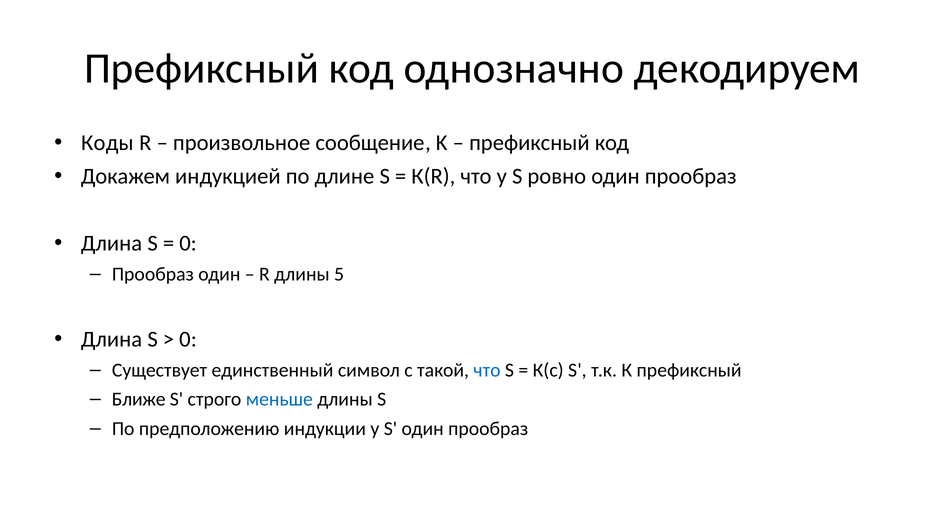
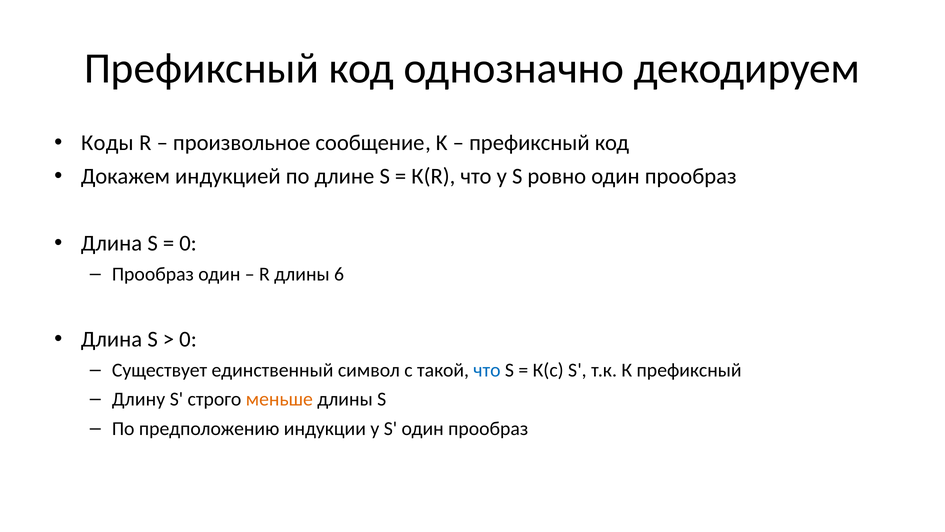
5: 5 -> 6
Ближе: Ближе -> Длину
меньше colour: blue -> orange
